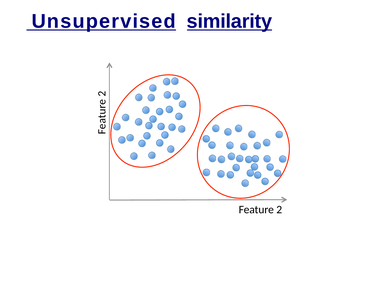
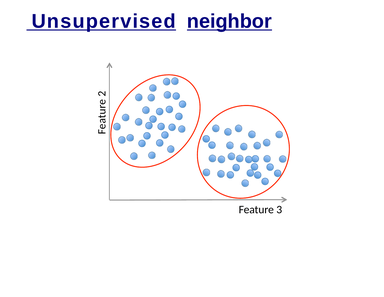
similarity: similarity -> neighbor
Feature 2: 2 -> 3
